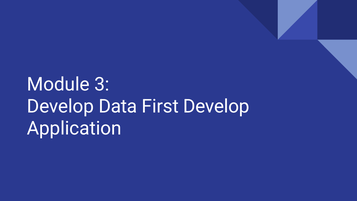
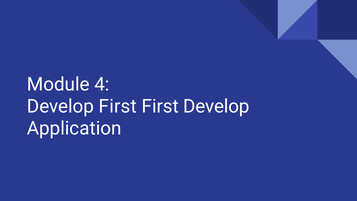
3: 3 -> 4
Develop Data: Data -> First
